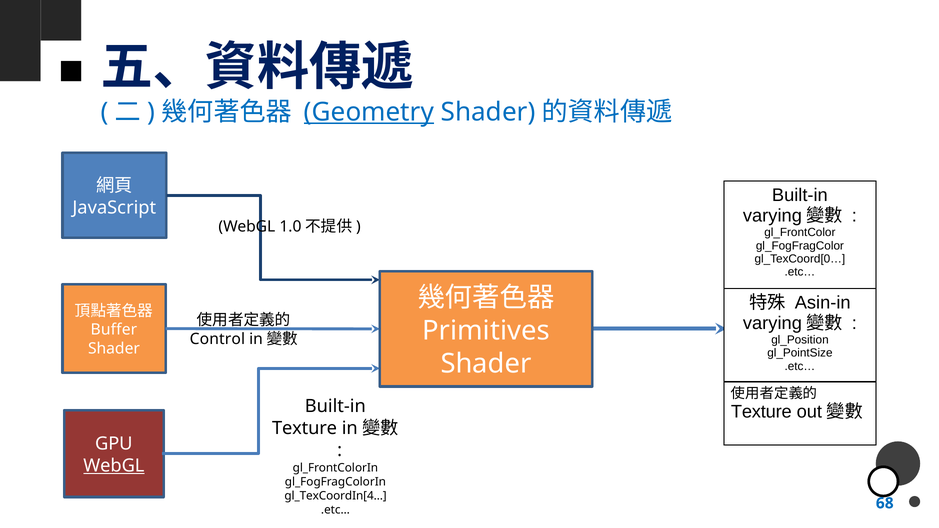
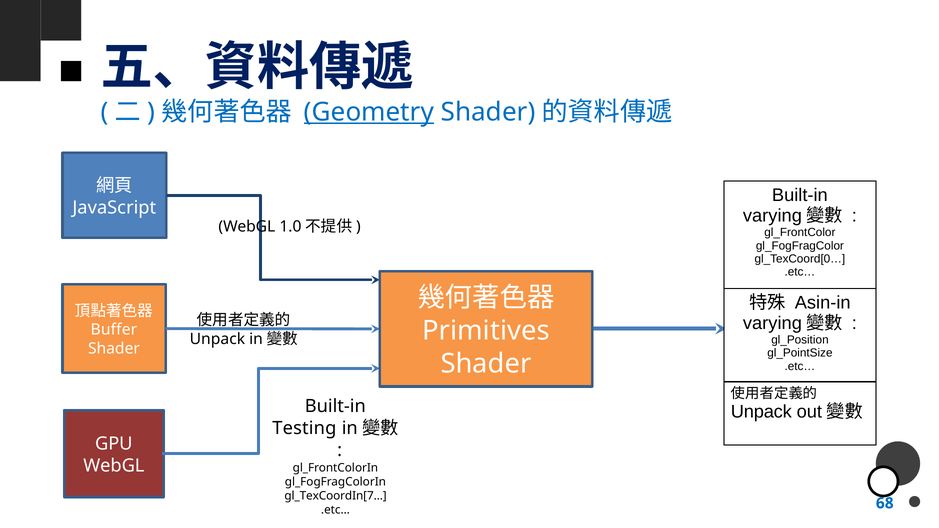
Control at (217, 339): Control -> Unpack
Texture at (761, 412): Texture -> Unpack
Texture at (305, 428): Texture -> Testing
WebGL at (114, 466) underline: present -> none
gl_TexCoordIn[4…: gl_TexCoordIn[4… -> gl_TexCoordIn[7…
